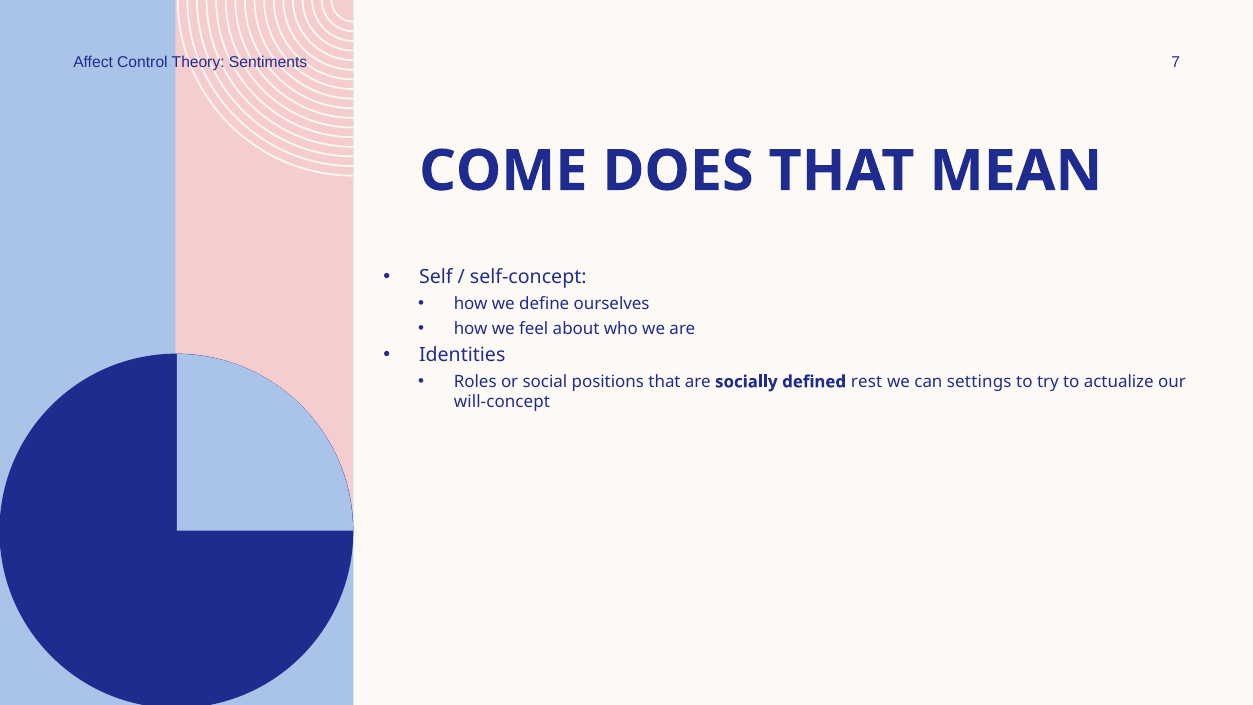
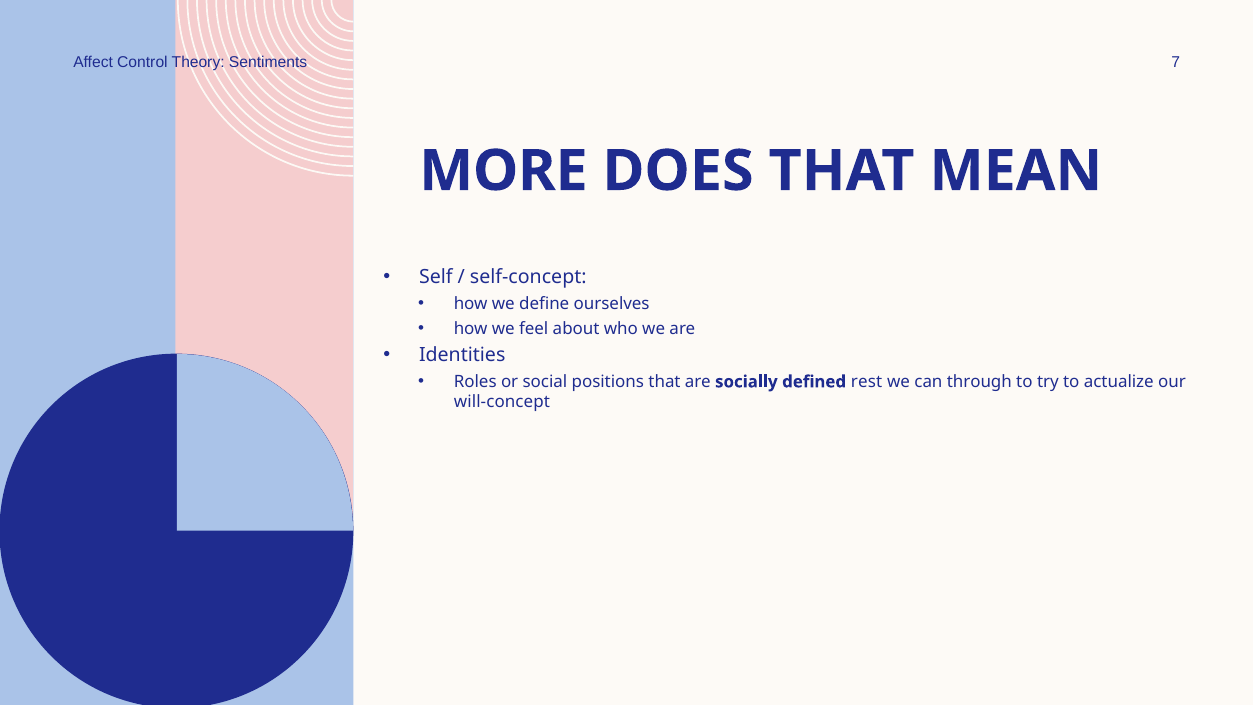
COME: COME -> MORE
settings: settings -> through
